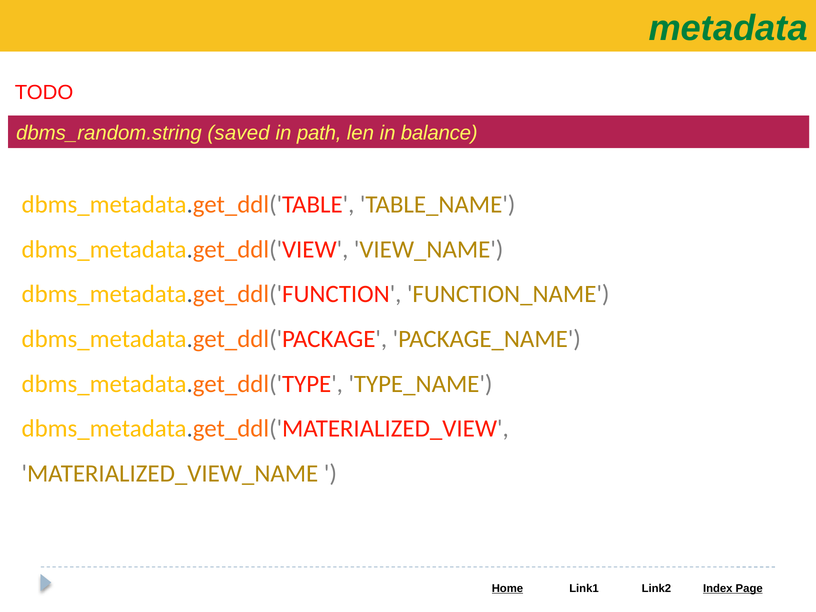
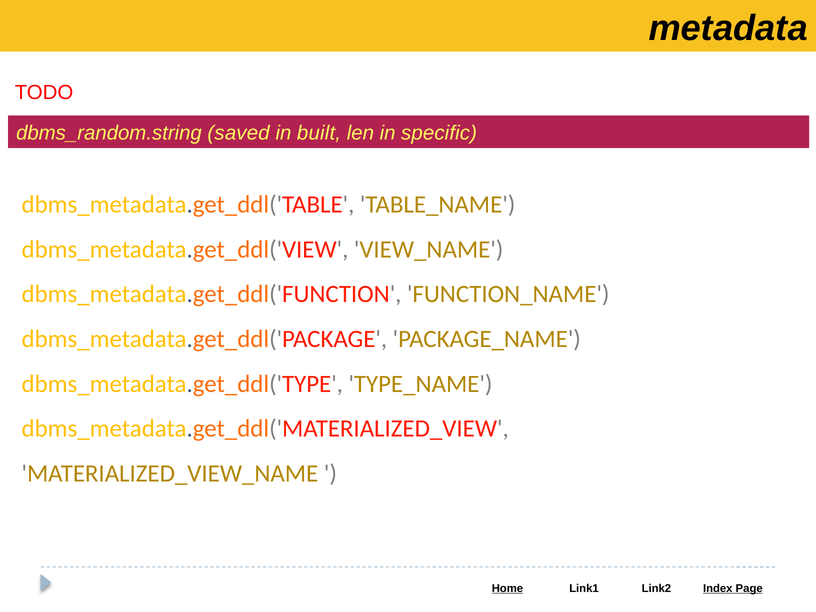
metadata colour: green -> black
path: path -> built
balance: balance -> specific
